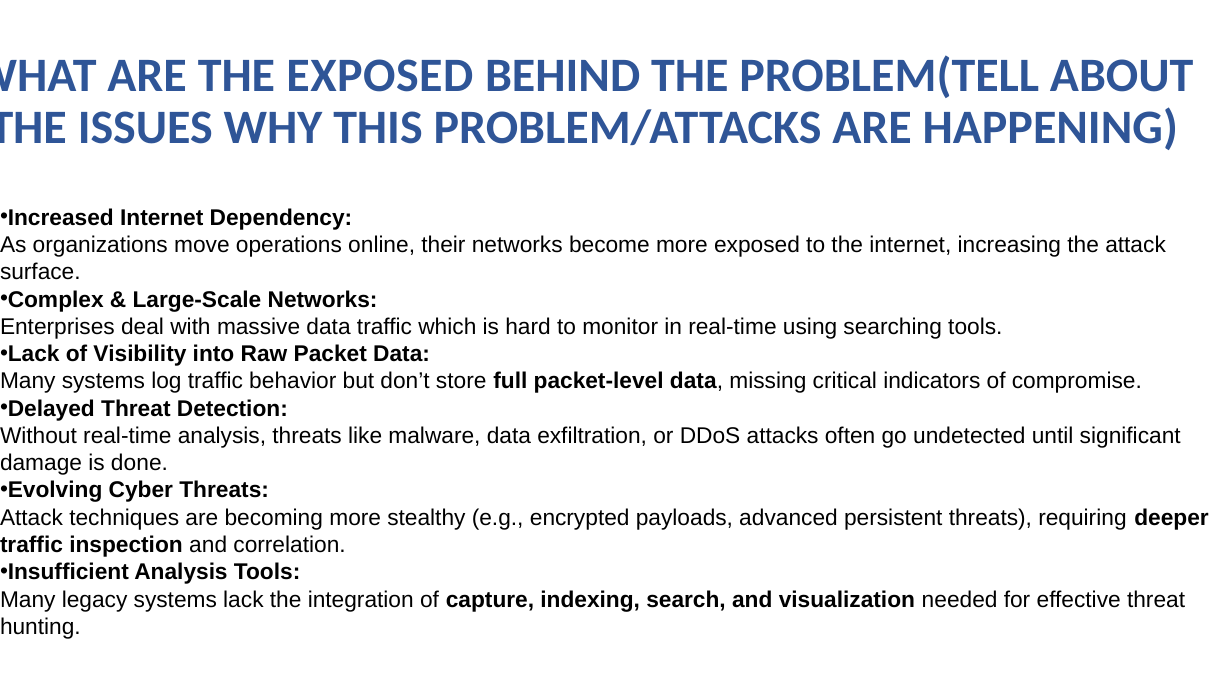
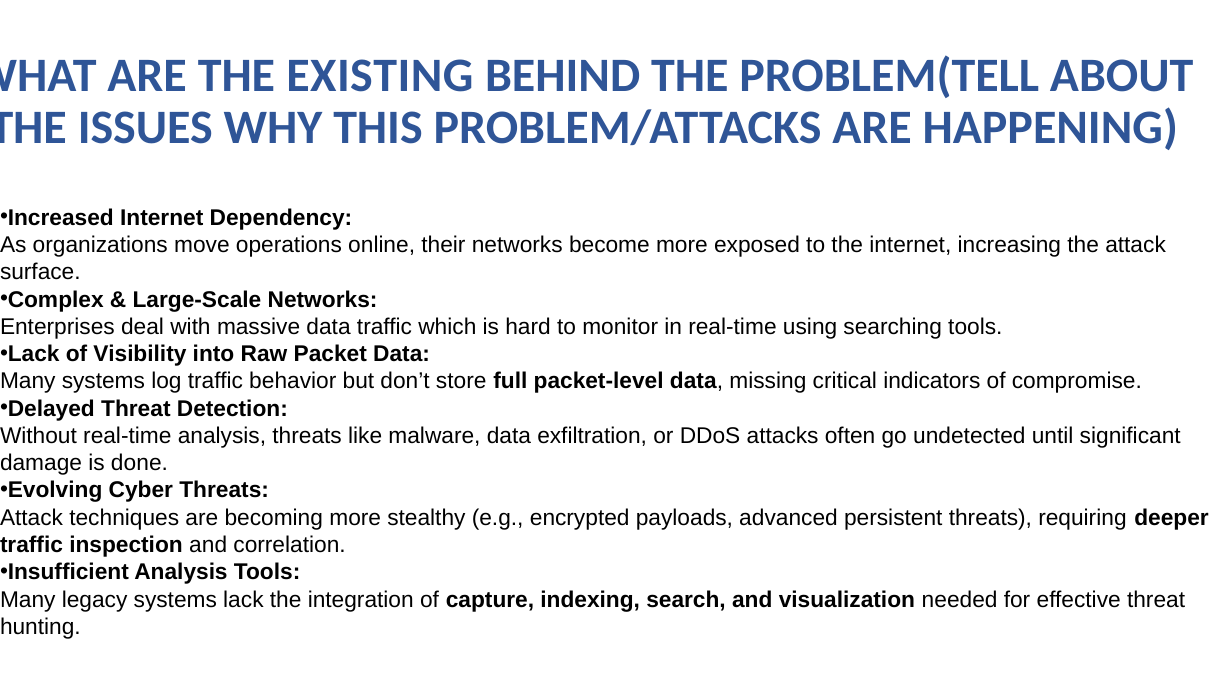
THE EXPOSED: EXPOSED -> EXISTING
